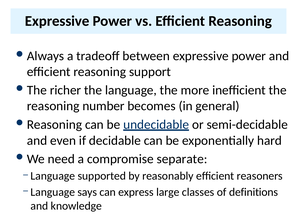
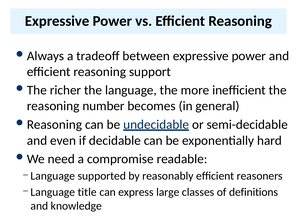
separate: separate -> readable
says: says -> title
